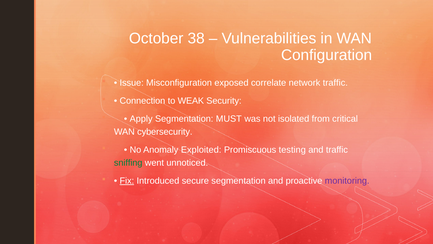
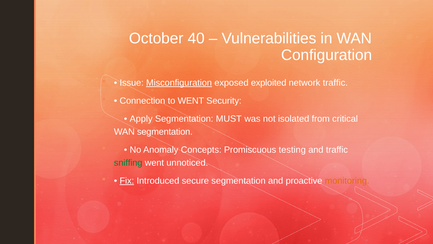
38: 38 -> 40
Misconfiguration underline: none -> present
correlate: correlate -> exploited
to WEAK: WEAK -> WENT
WAN cybersecurity: cybersecurity -> segmentation
Exploited: Exploited -> Concepts
monitoring colour: purple -> orange
